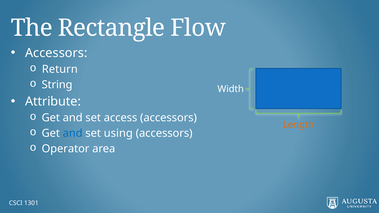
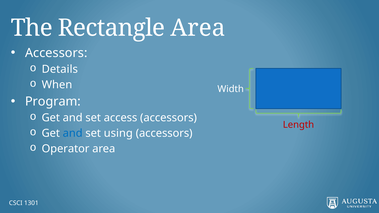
Rectangle Flow: Flow -> Area
Return: Return -> Details
String: String -> When
Attribute: Attribute -> Program
Length colour: orange -> red
